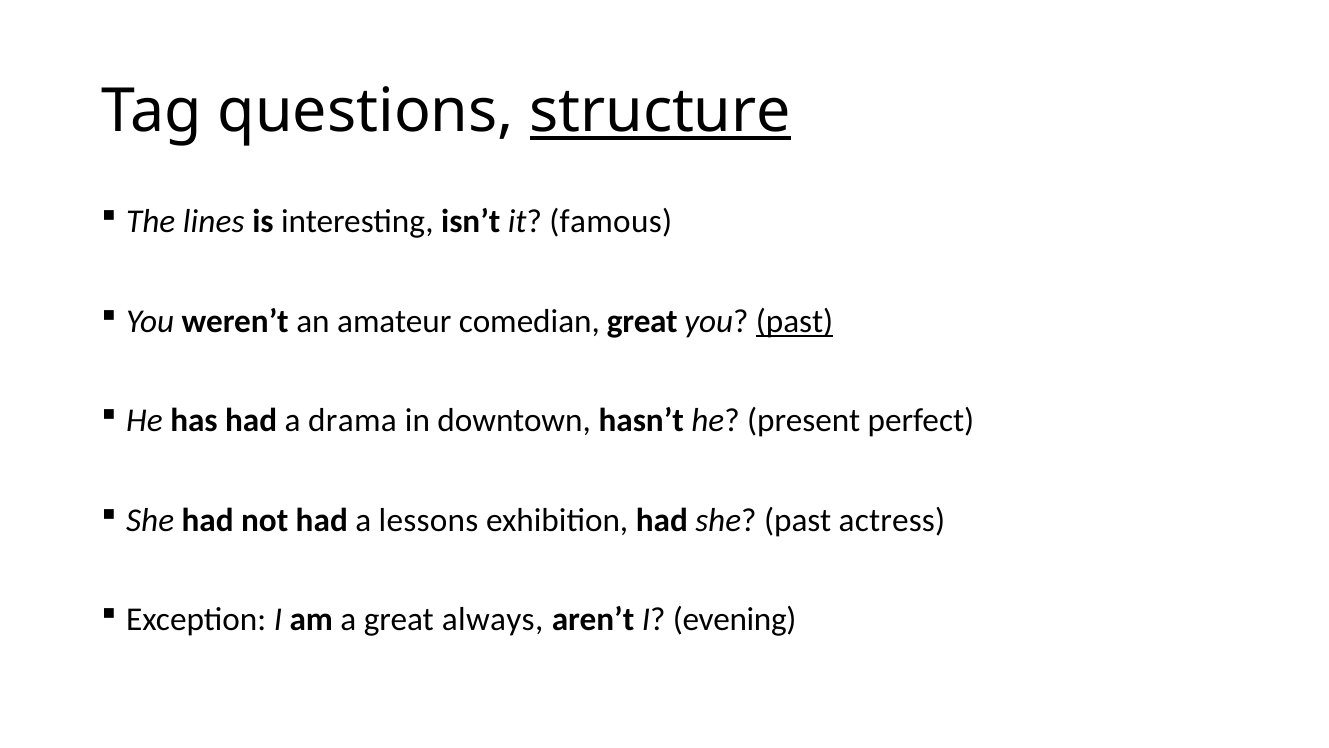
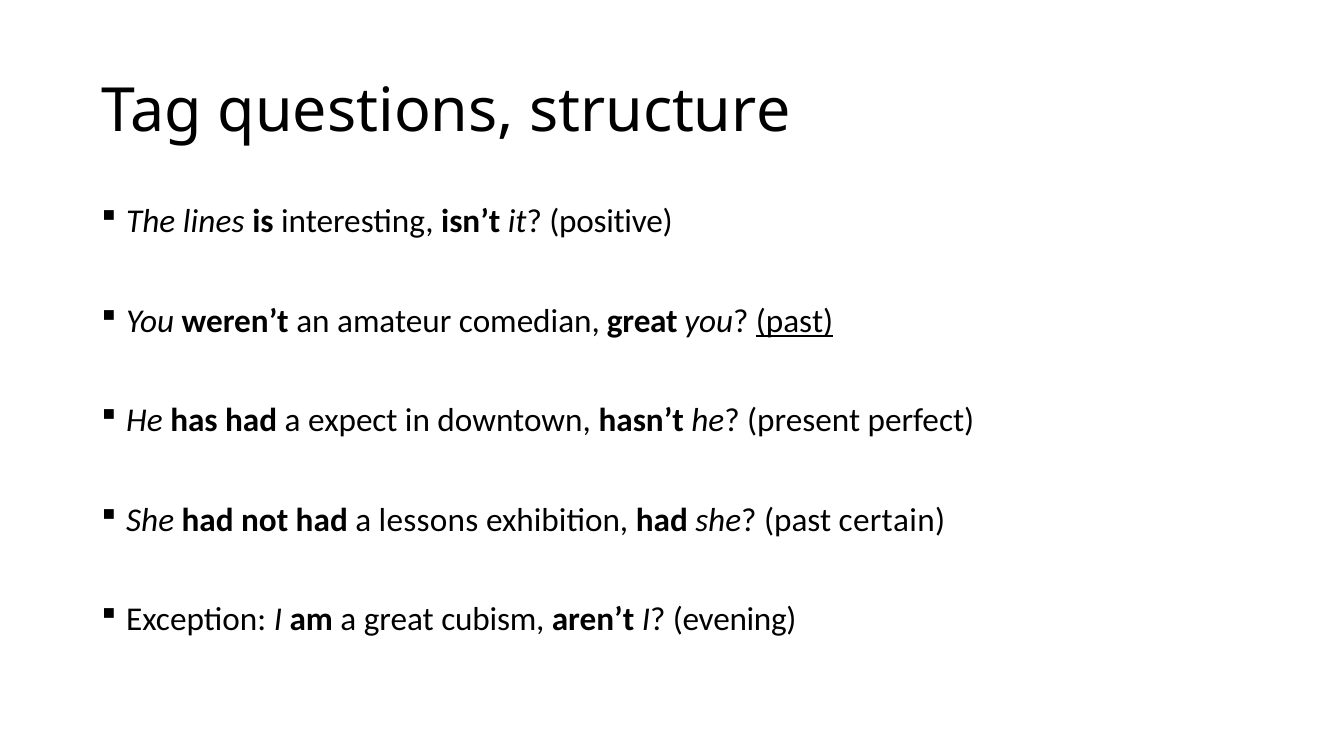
structure underline: present -> none
famous: famous -> positive
drama: drama -> expect
actress: actress -> certain
always: always -> cubism
